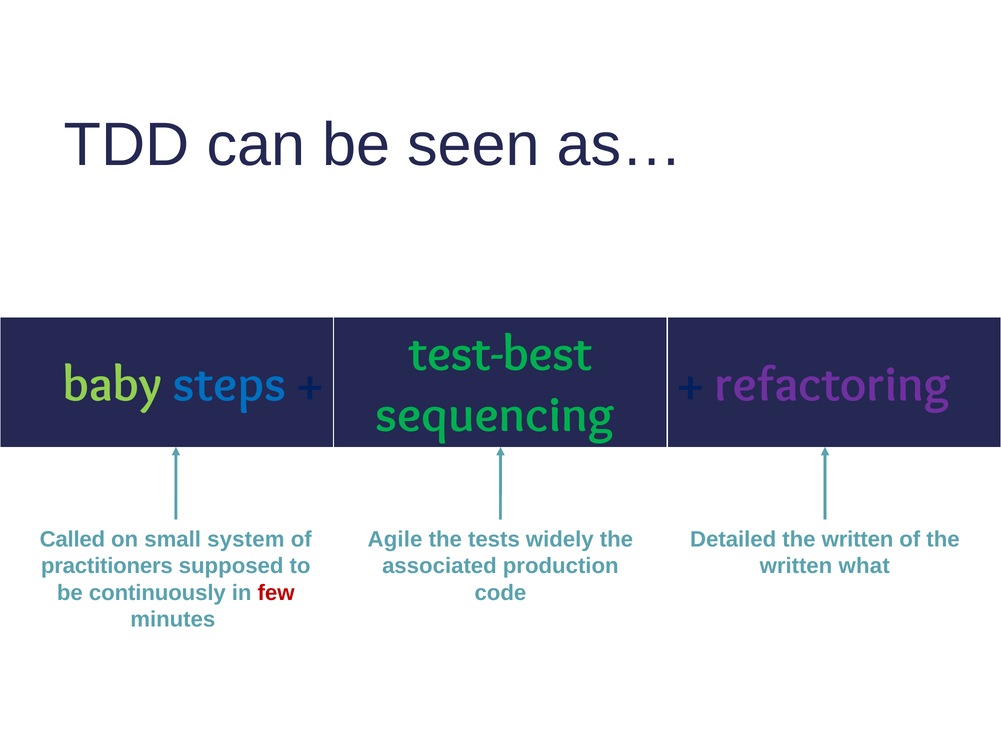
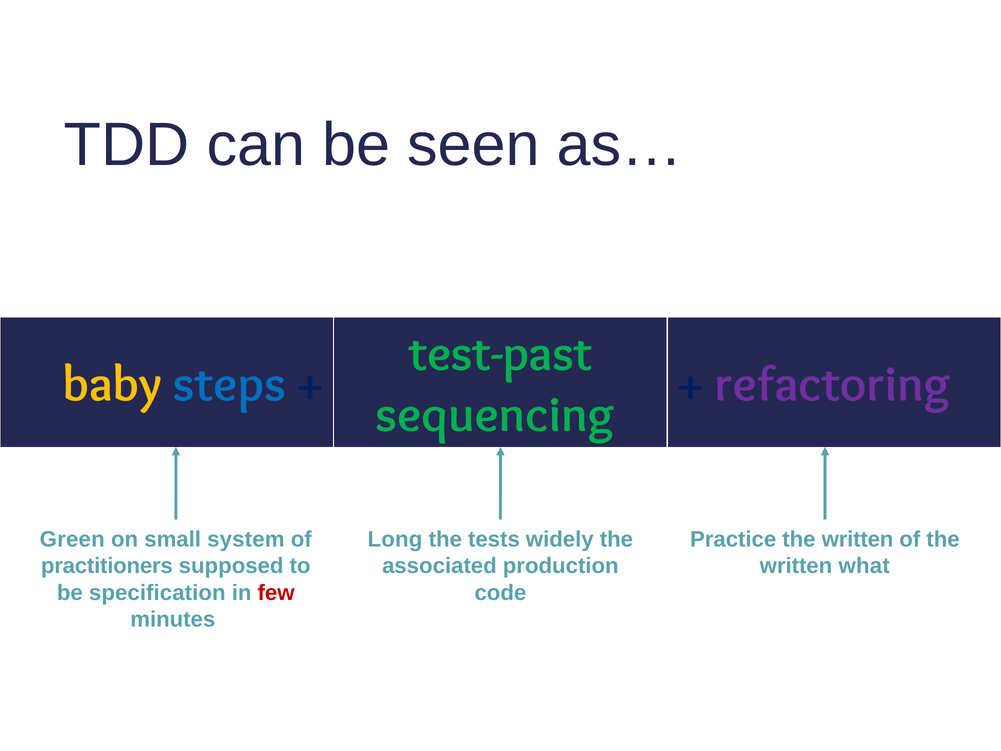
test-best: test-best -> test-past
baby colour: light green -> yellow
Called: Called -> Green
Agile: Agile -> Long
Detailed: Detailed -> Practice
continuously: continuously -> specification
